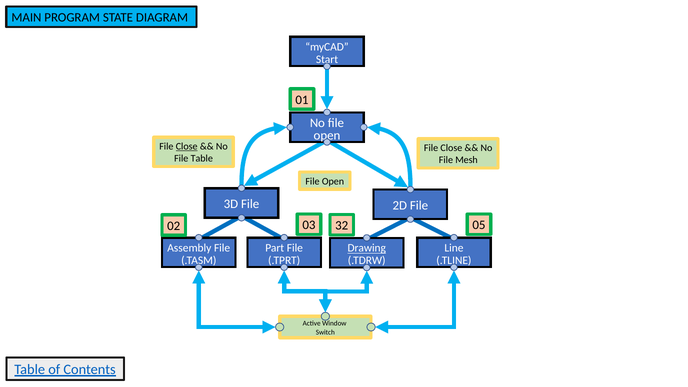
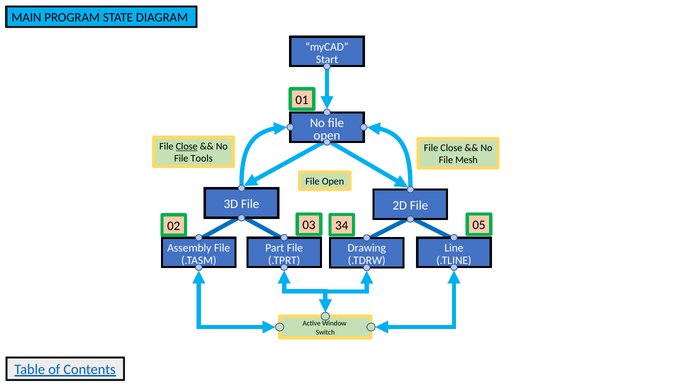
File Table: Table -> Tools
32: 32 -> 34
Drawing underline: present -> none
